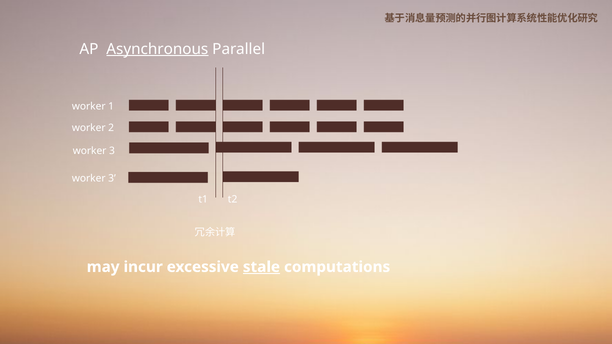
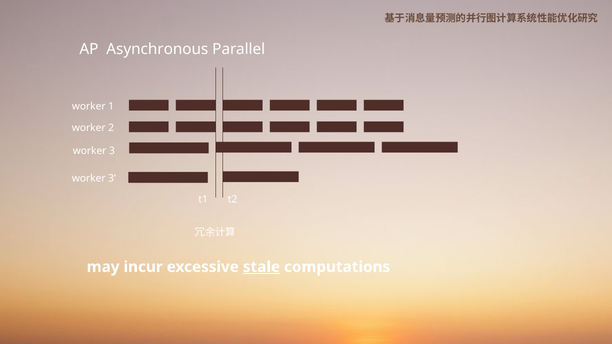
Asynchronous underline: present -> none
